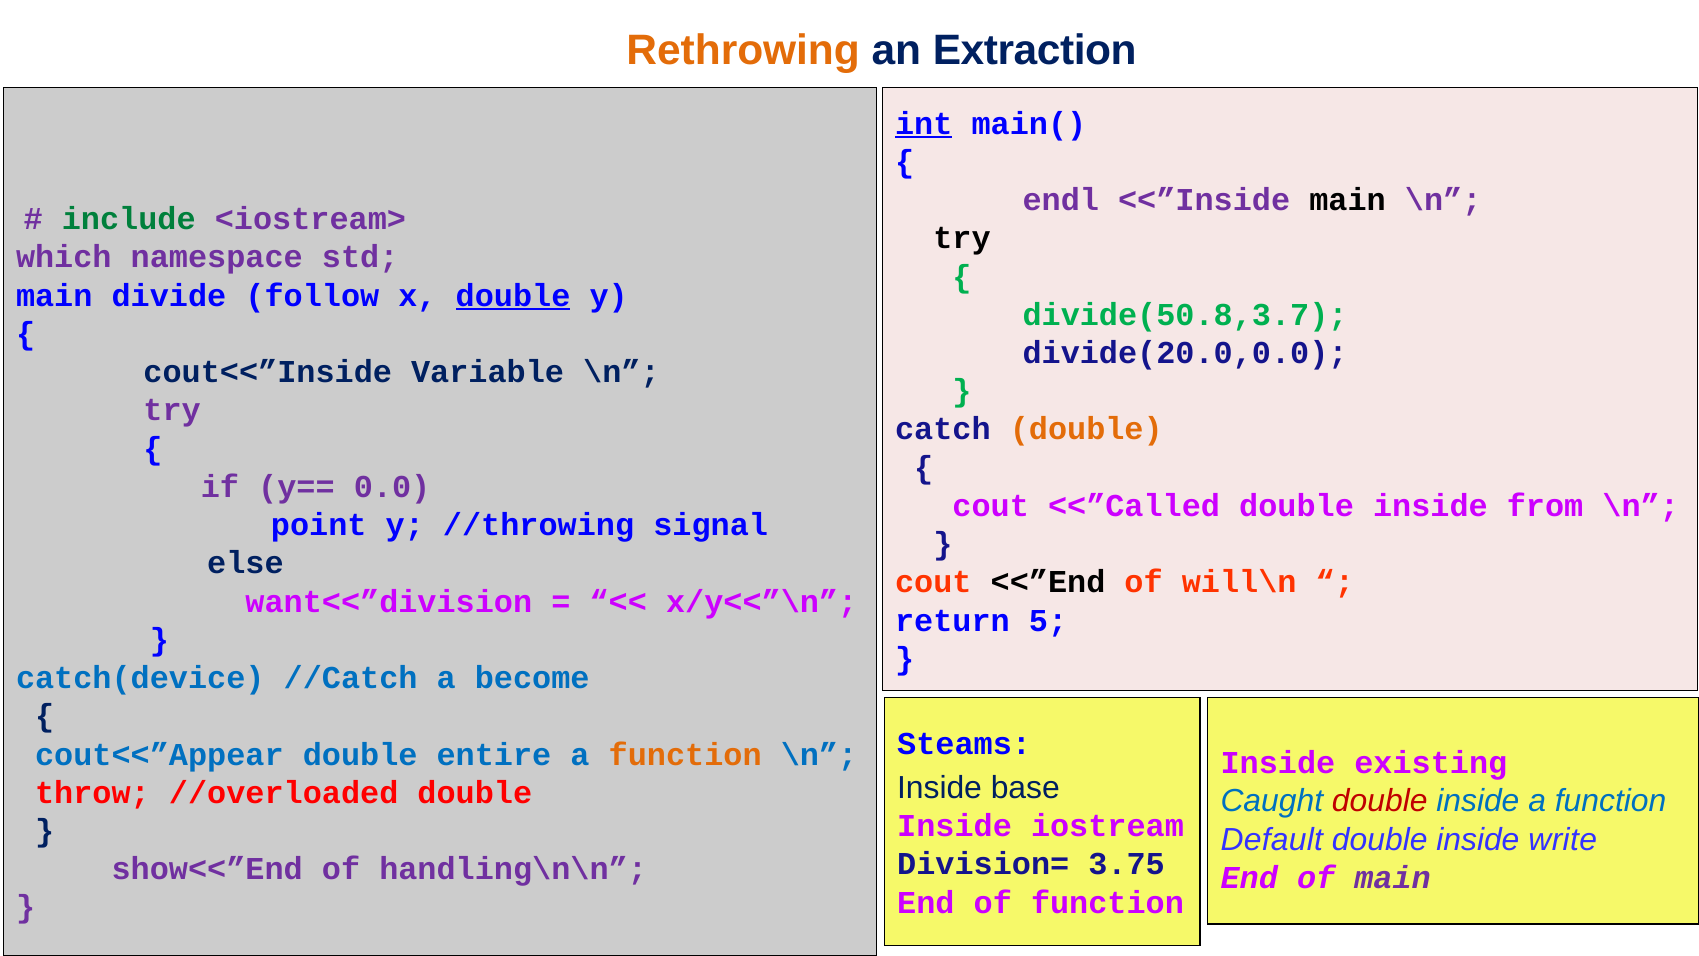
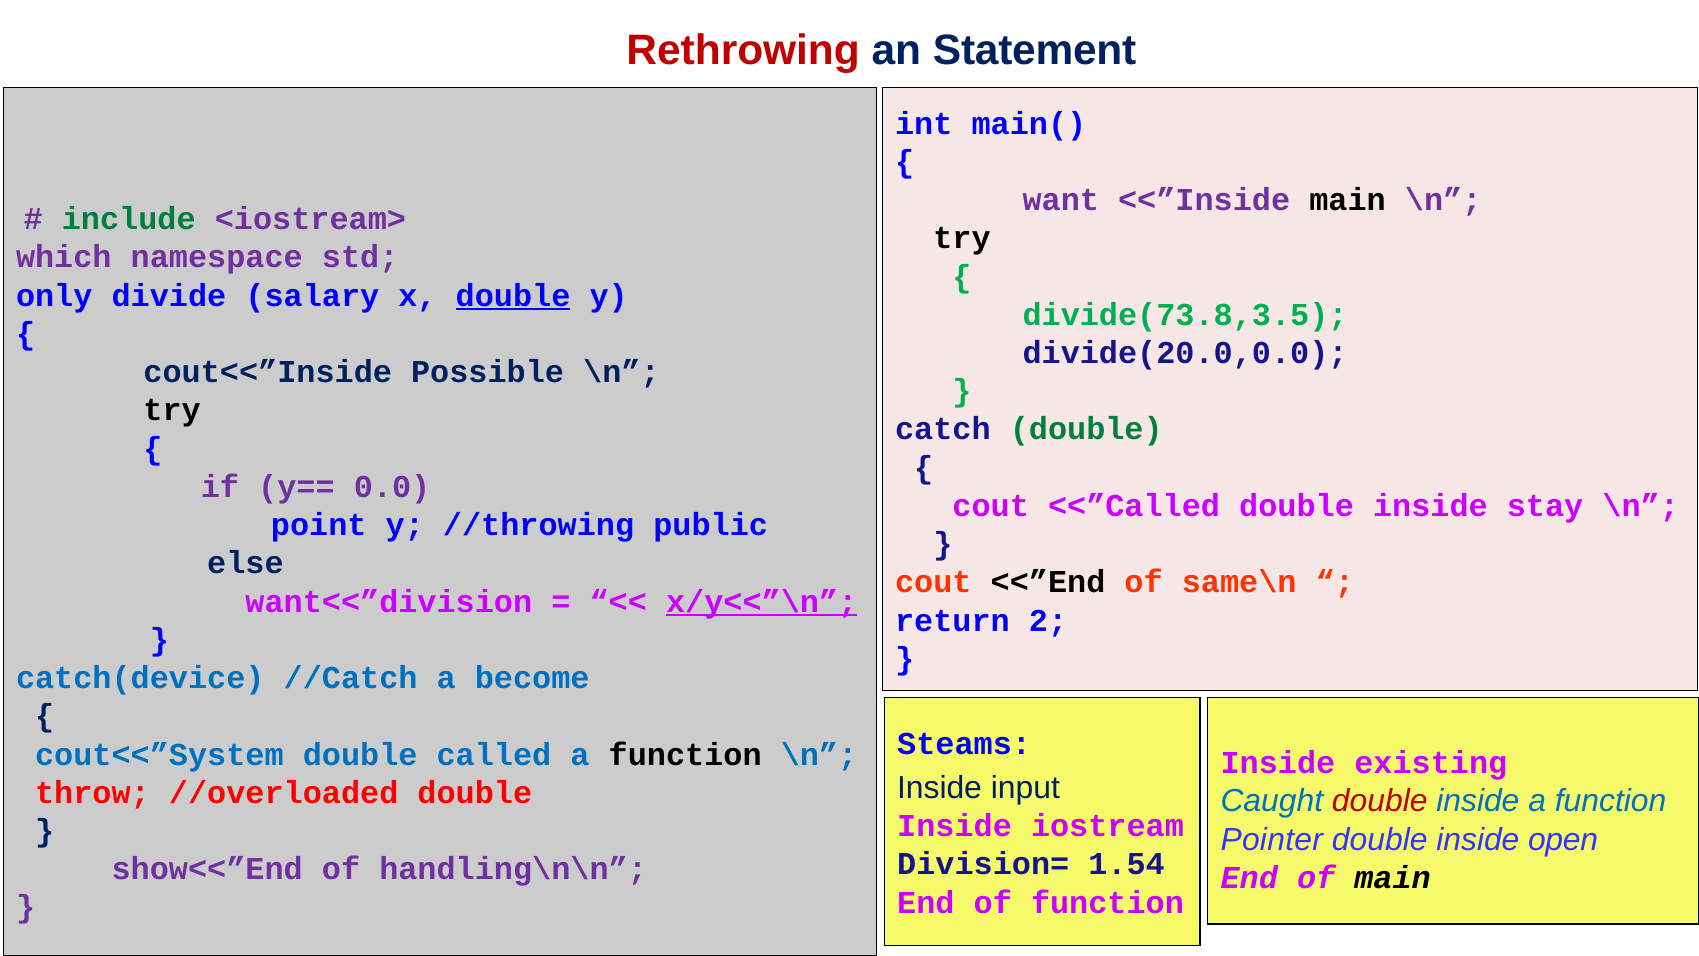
Rethrowing colour: orange -> red
Extraction: Extraction -> Statement
int underline: present -> none
endl: endl -> want
main at (54, 296): main -> only
follow: follow -> salary
divide(50.8,3.7: divide(50.8,3.7 -> divide(73.8,3.5
Variable: Variable -> Possible
try at (172, 410) colour: purple -> black
double at (1086, 429) colour: orange -> green
from: from -> stay
signal: signal -> public
will\n: will\n -> same\n
x/y<<”\n underline: none -> present
5: 5 -> 2
cout<<”Appear: cout<<”Appear -> cout<<”System
entire: entire -> called
function at (685, 754) colour: orange -> black
base: base -> input
Default: Default -> Pointer
write: write -> open
3.75: 3.75 -> 1.54
main at (1393, 878) colour: purple -> black
